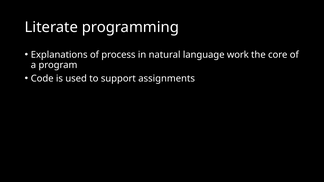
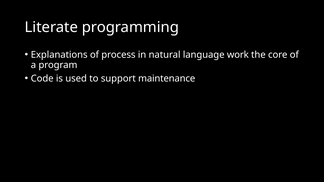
assignments: assignments -> maintenance
